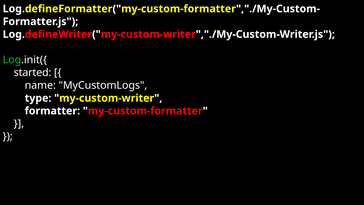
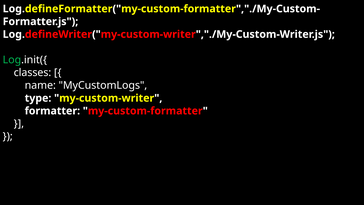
started: started -> classes
